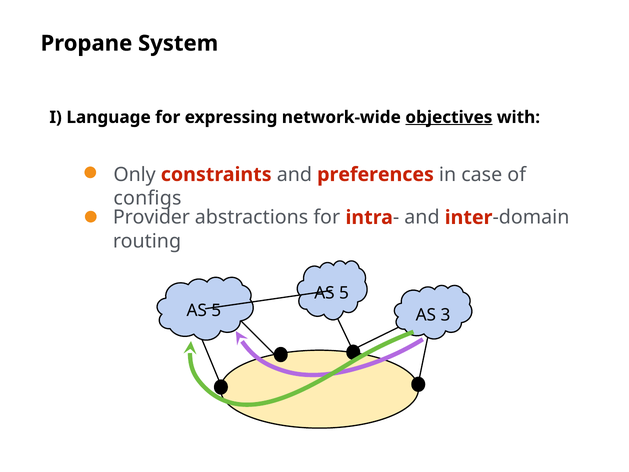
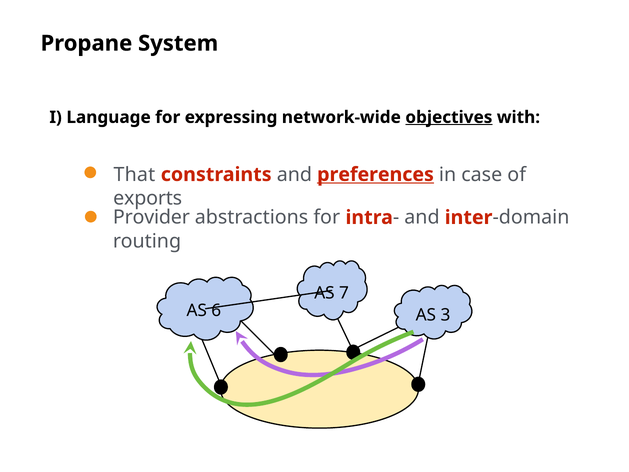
Only: Only -> That
preferences underline: none -> present
configs: configs -> exports
5 at (344, 293): 5 -> 7
5 at (216, 310): 5 -> 6
